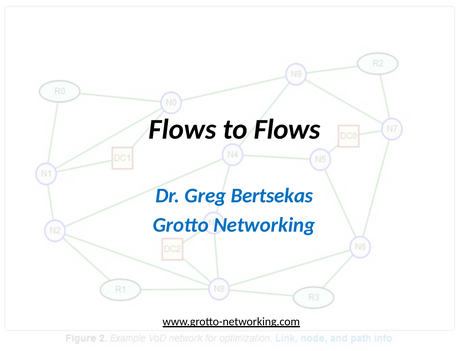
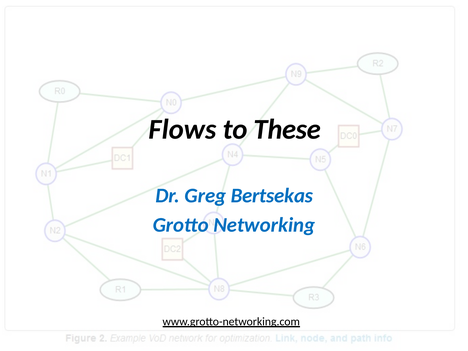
to Flows: Flows -> These
